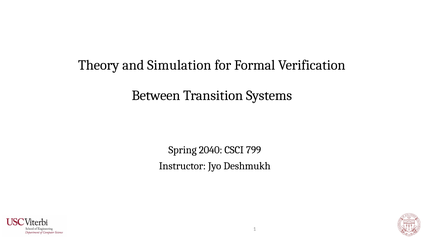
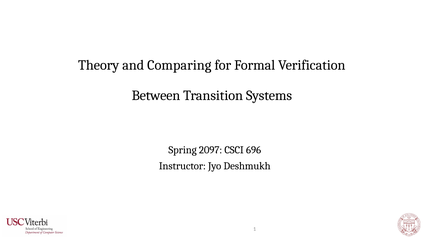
Simulation: Simulation -> Comparing
2040: 2040 -> 2097
799: 799 -> 696
